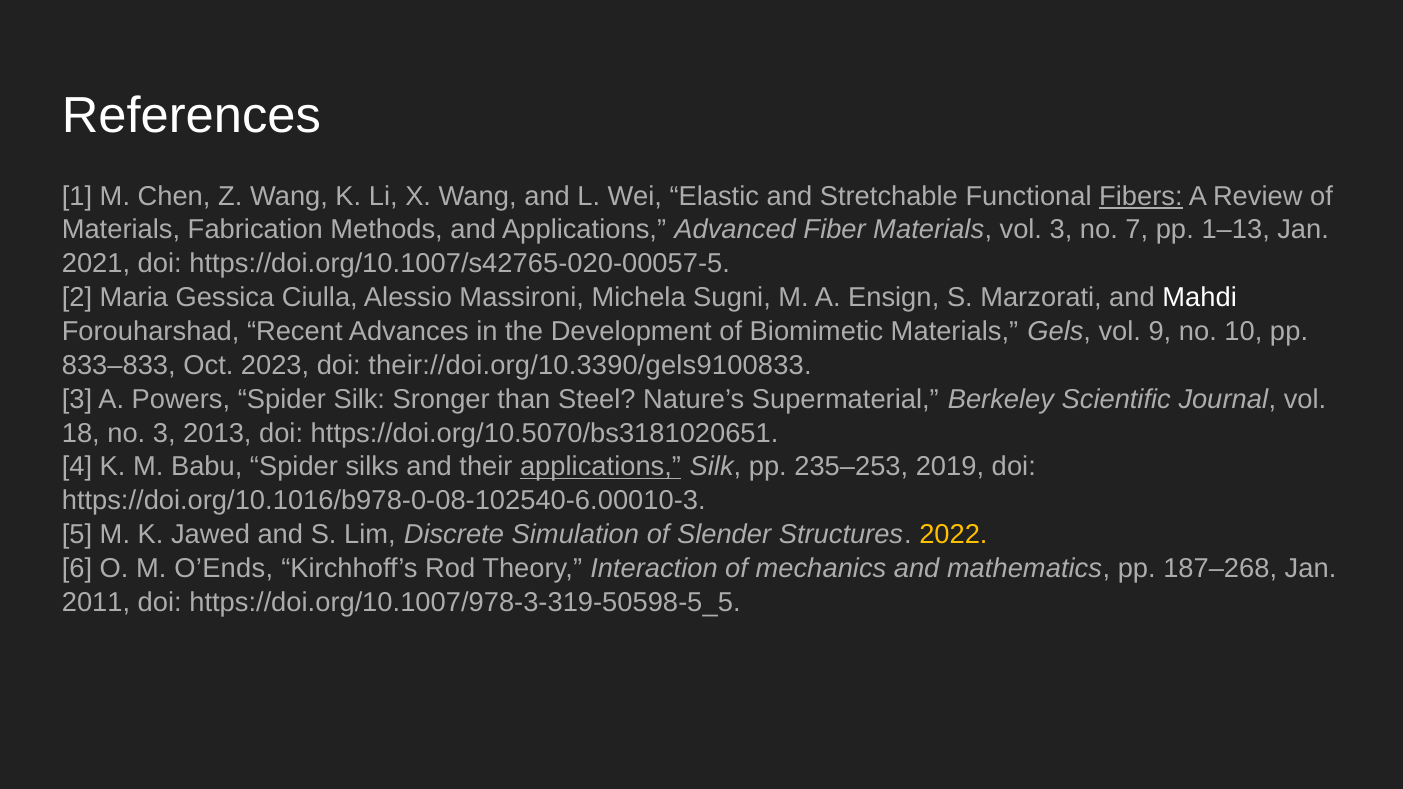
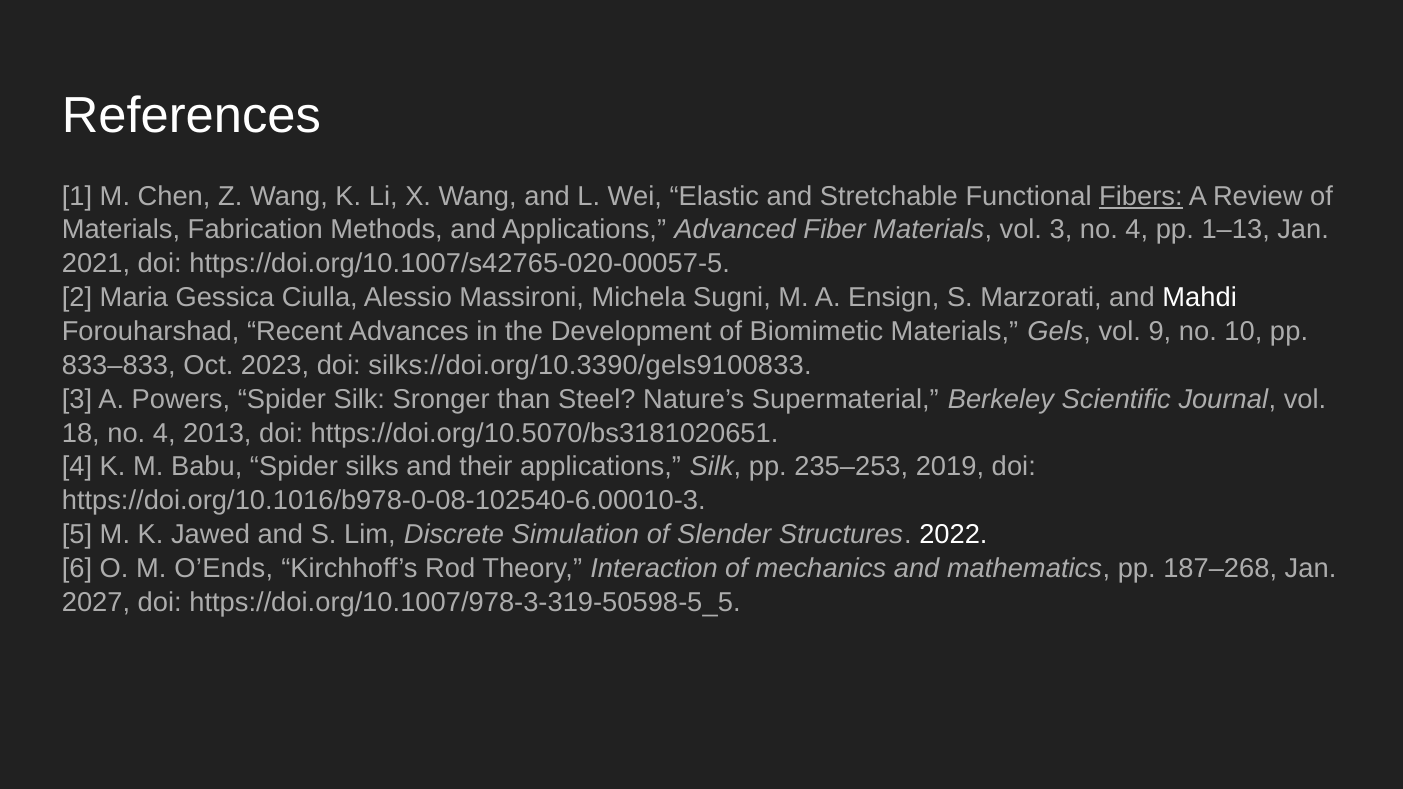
3 no 7: 7 -> 4
their://doi.org/10.3390/gels9100833: their://doi.org/10.3390/gels9100833 -> silks://doi.org/10.3390/gels9100833
18 no 3: 3 -> 4
applications at (601, 467) underline: present -> none
2022 colour: yellow -> white
2011: 2011 -> 2027
